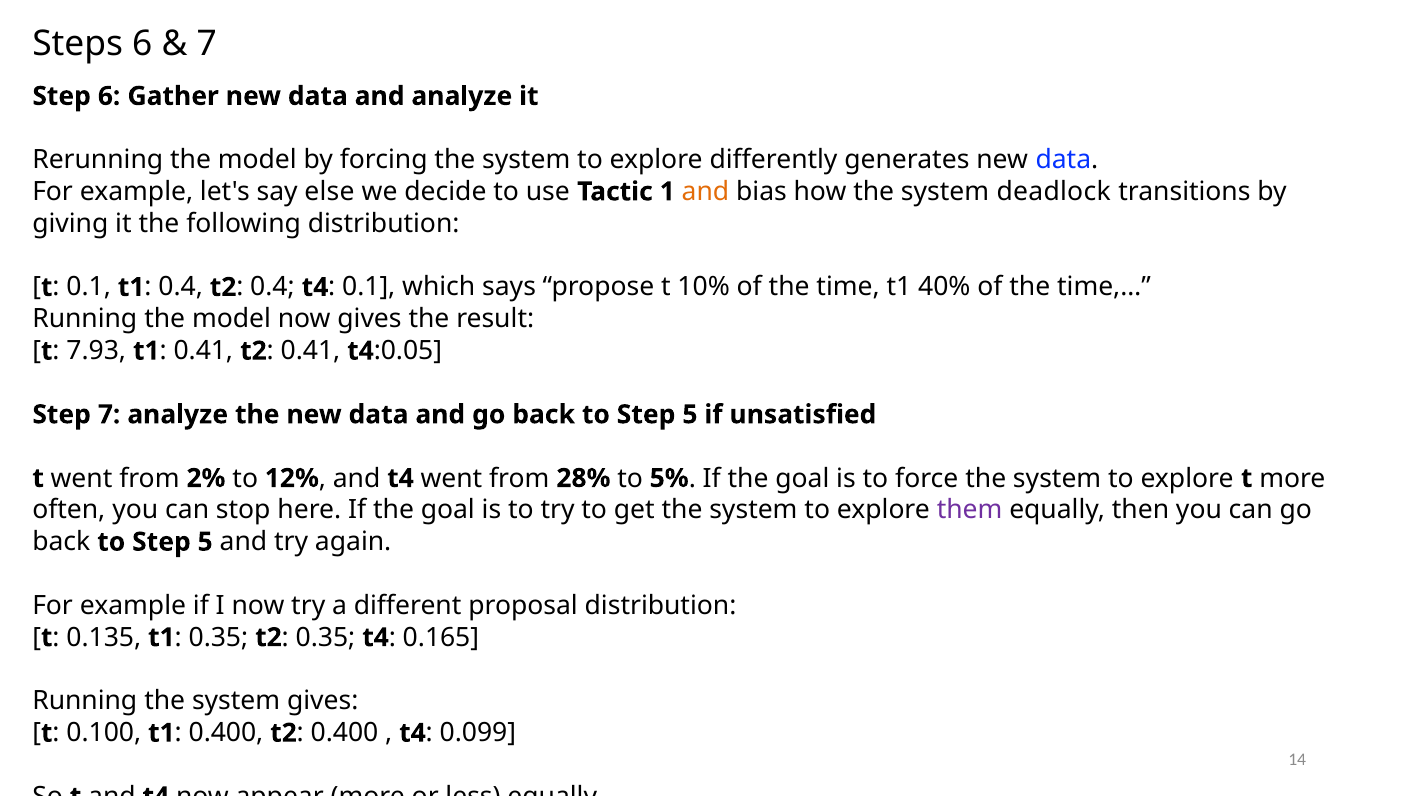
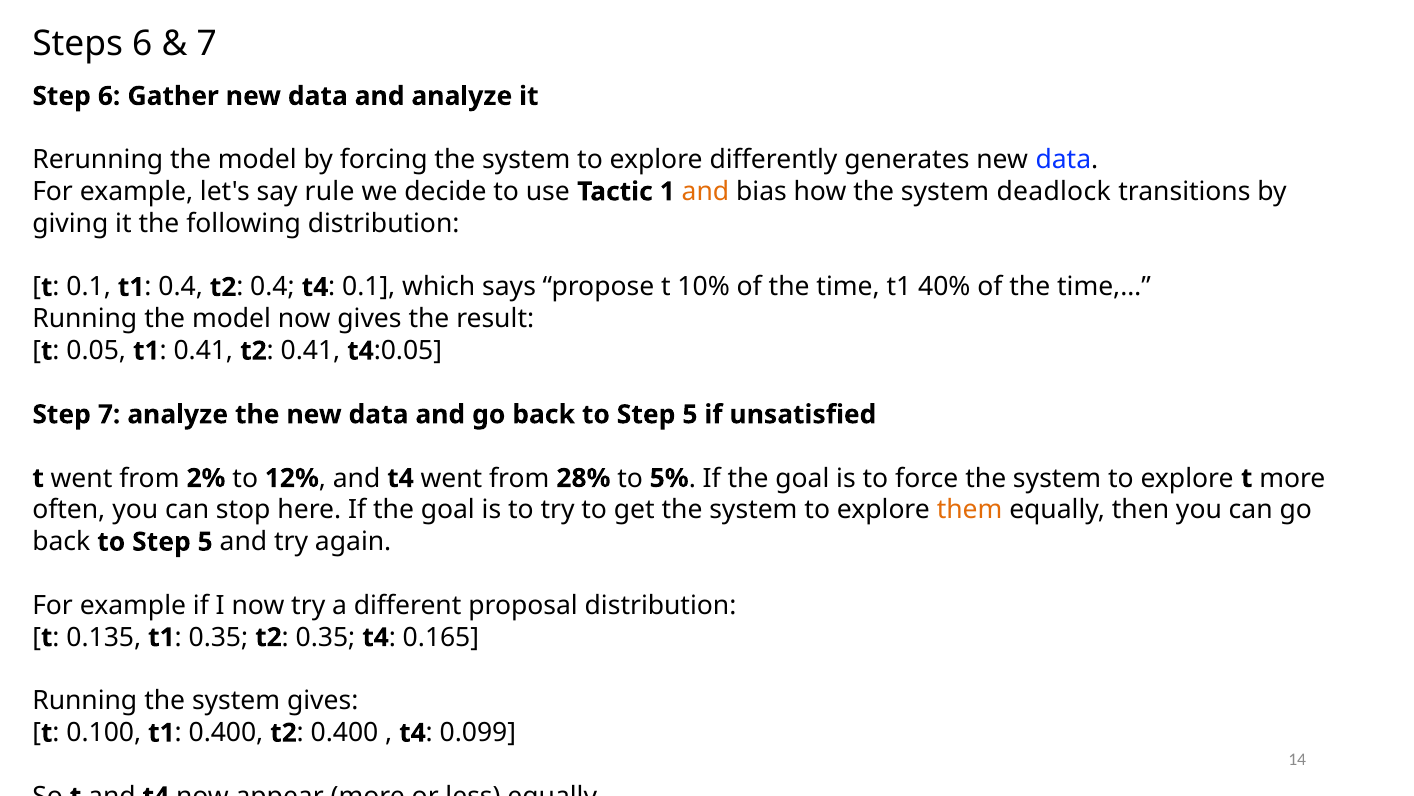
else: else -> rule
7.93: 7.93 -> 0.05
them colour: purple -> orange
